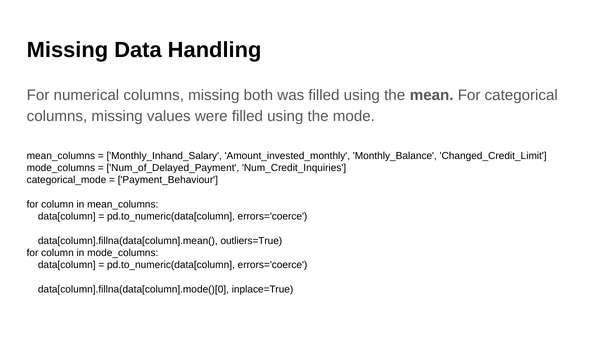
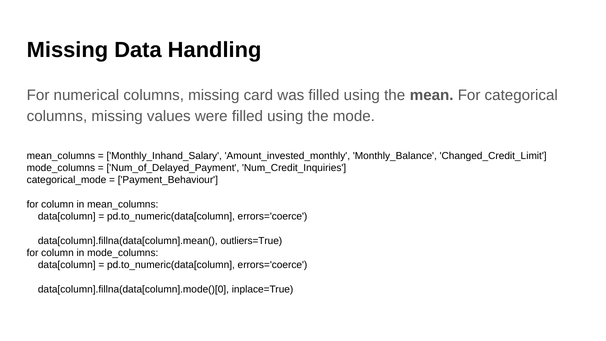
both: both -> card
